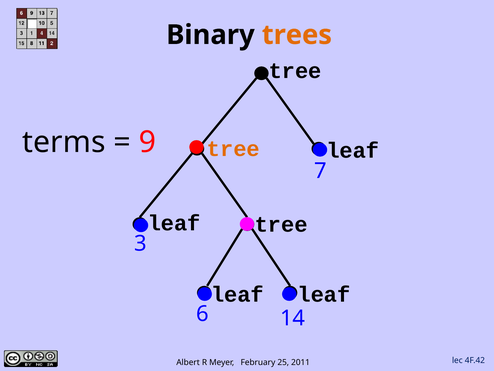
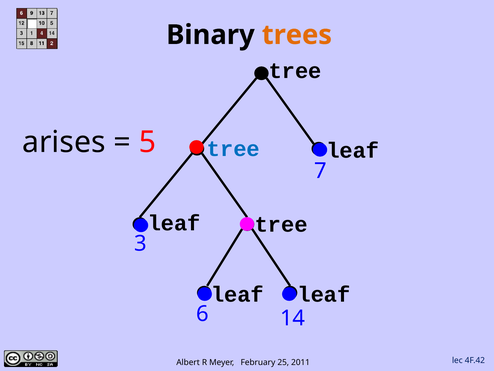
terms: terms -> arises
9: 9 -> 5
tree at (233, 149) colour: orange -> blue
